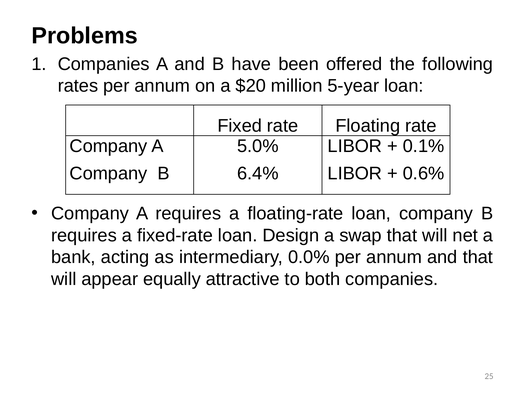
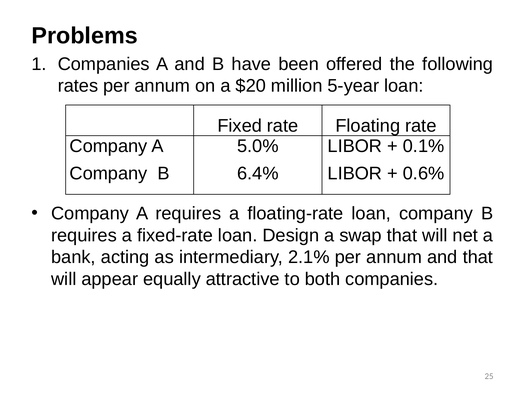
0.0%: 0.0% -> 2.1%
